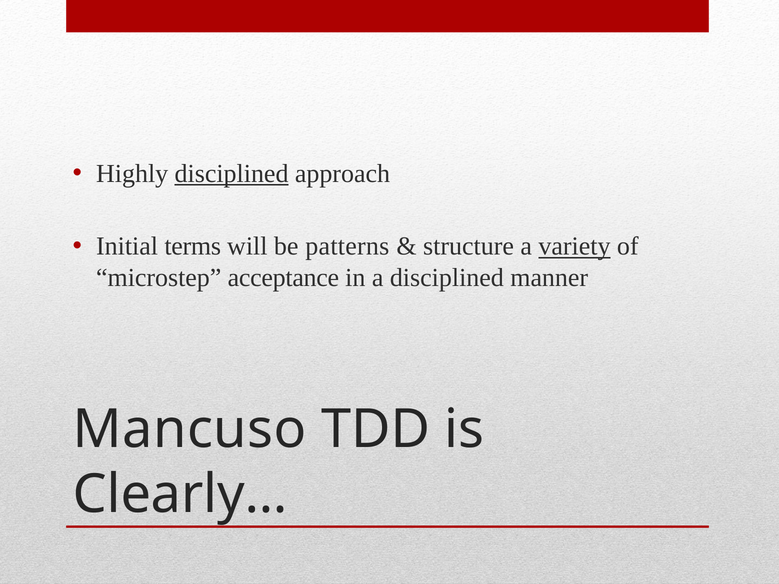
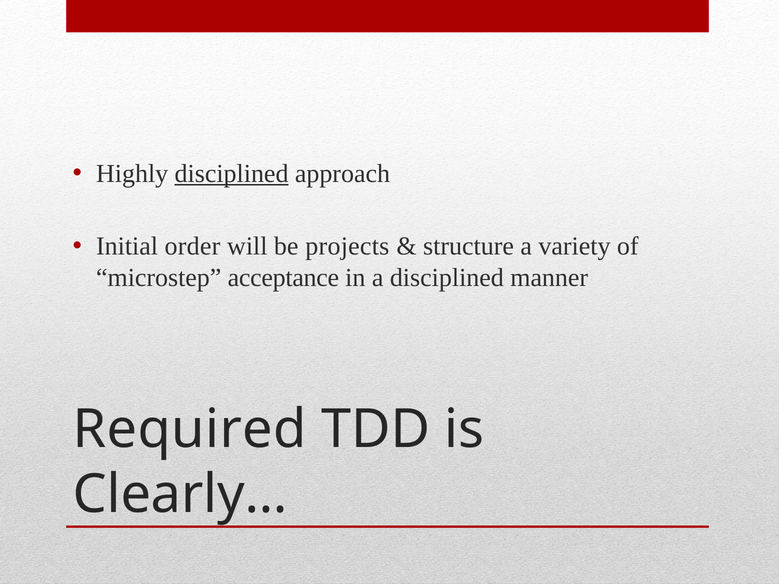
terms: terms -> order
patterns: patterns -> projects
variety underline: present -> none
Mancuso: Mancuso -> Required
